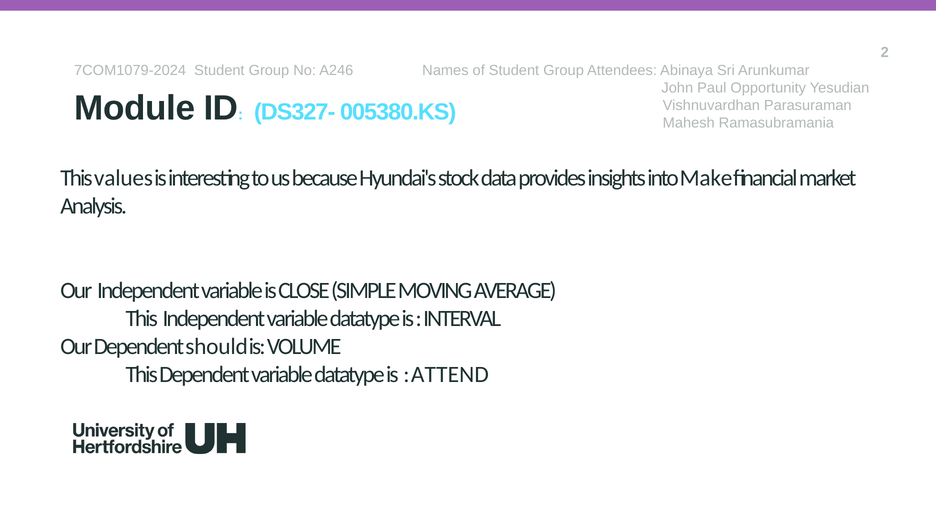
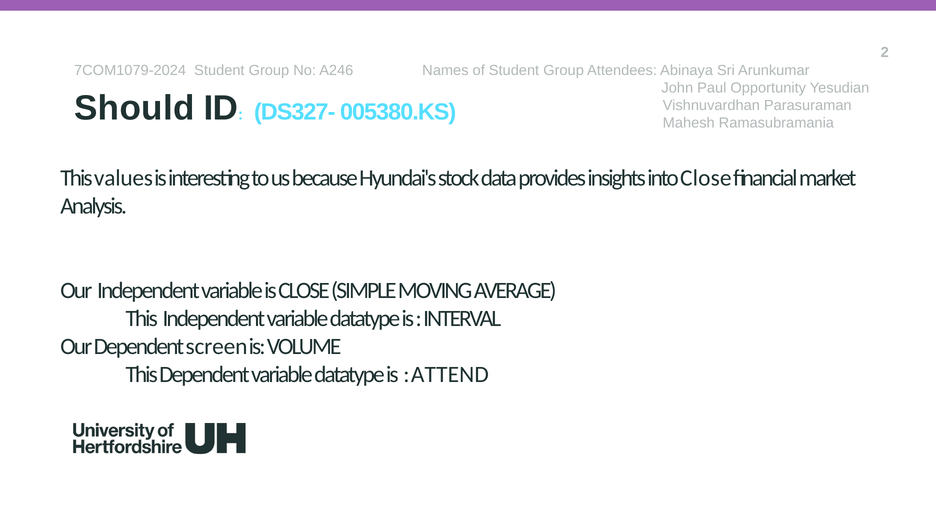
Module: Module -> Should
into Make: Make -> Close
should: should -> screen
